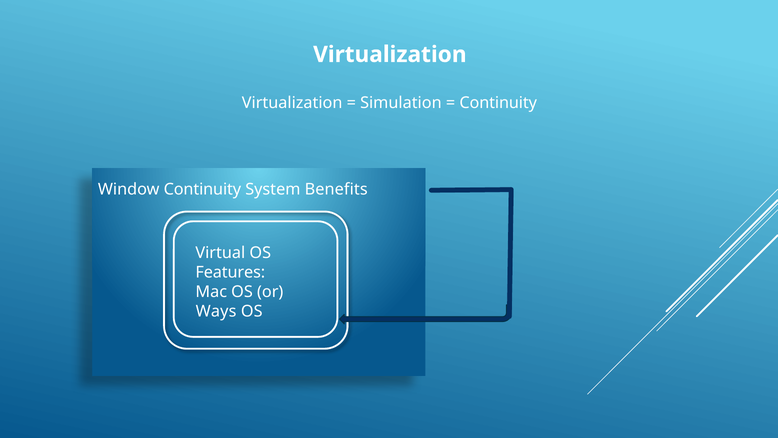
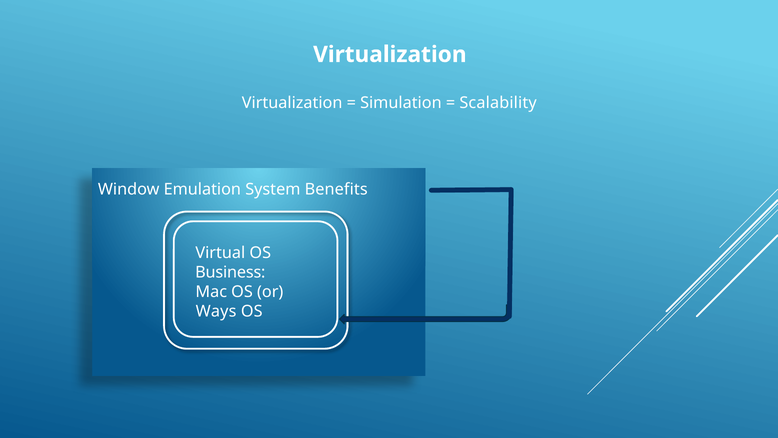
Continuity at (498, 103): Continuity -> Scalability
Window Continuity: Continuity -> Emulation
Features: Features -> Business
